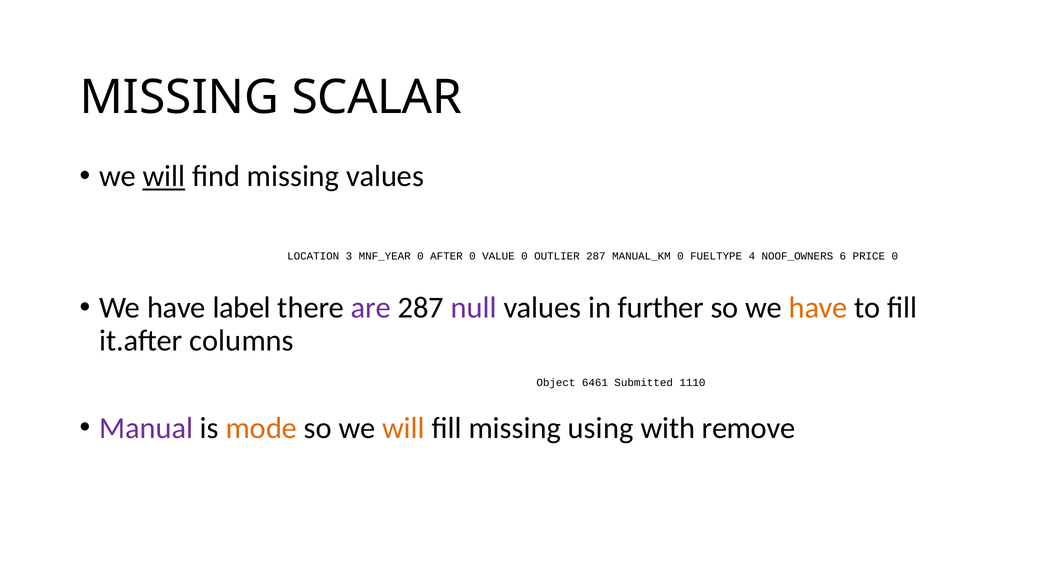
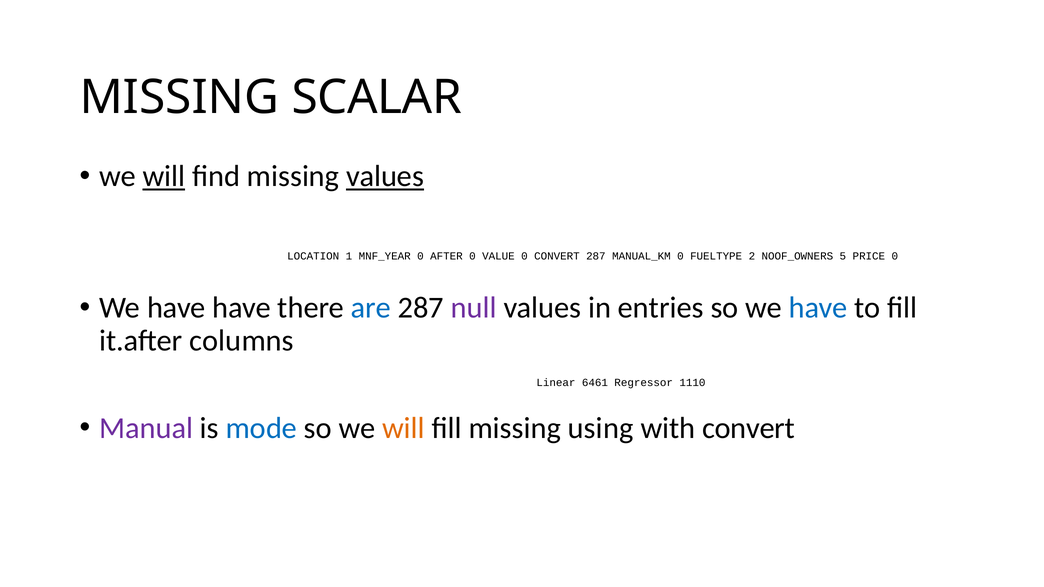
values at (385, 177) underline: none -> present
3: 3 -> 1
0 OUTLIER: OUTLIER -> CONVERT
4: 4 -> 2
6: 6 -> 5
have label: label -> have
are colour: purple -> blue
further: further -> entries
have at (818, 308) colour: orange -> blue
Object: Object -> Linear
Submitted: Submitted -> Regressor
mode colour: orange -> blue
with remove: remove -> convert
